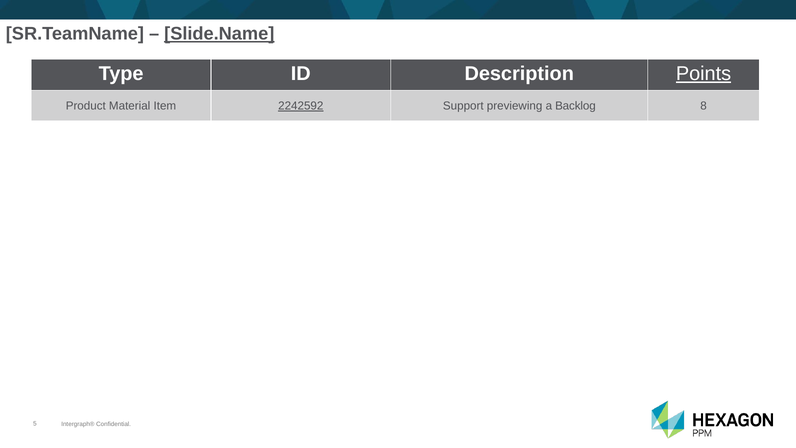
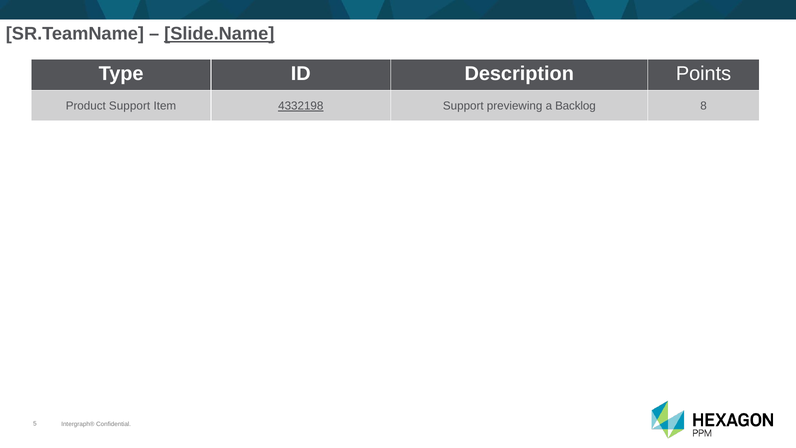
Points underline: present -> none
Product Material: Material -> Support
2242592: 2242592 -> 4332198
